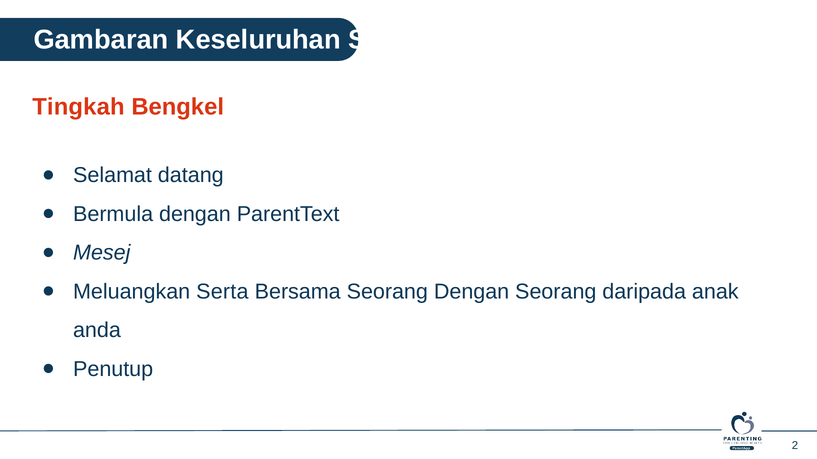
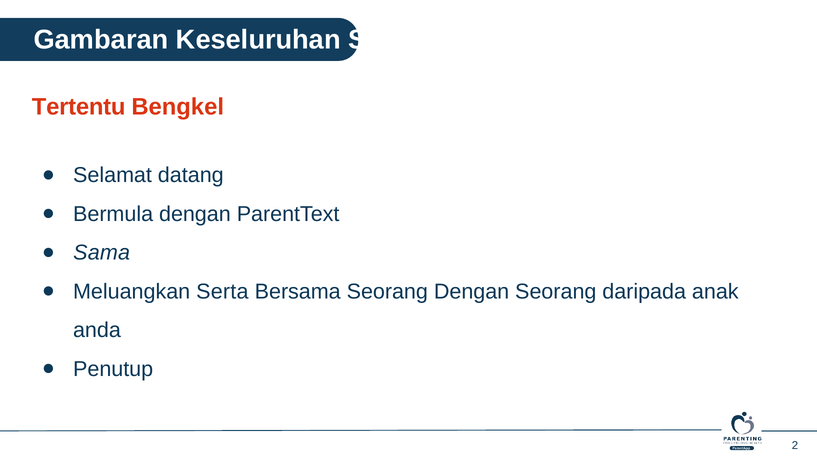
Tingkah: Tingkah -> Tertentu
Mesej: Mesej -> Sama
